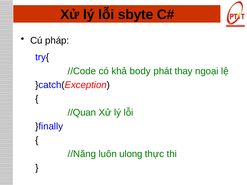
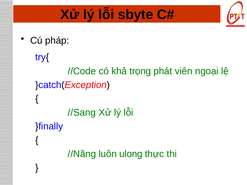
body: body -> trọng
thay: thay -> viên
//Quan: //Quan -> //Sang
